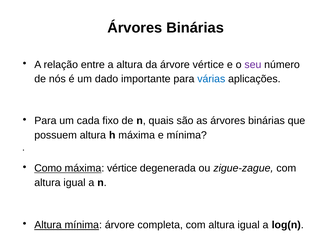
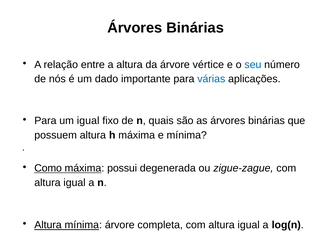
seu colour: purple -> blue
um cada: cada -> igual
máxima vértice: vértice -> possui
